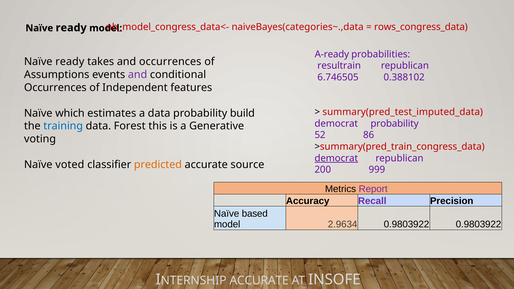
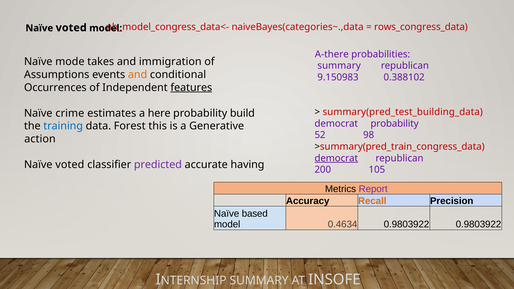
ready at (71, 28): ready -> voted
A-ready: A-ready -> A-there
ready at (70, 62): ready -> mode
and occurrences: occurrences -> immigration
resultrain at (339, 66): resultrain -> summary
and at (138, 75) colour: purple -> orange
6.746505: 6.746505 -> 9.150983
features underline: none -> present
summary(pred_test_imputed_data: summary(pred_test_imputed_data -> summary(pred_test_building_data
which: which -> crime
a data: data -> here
86: 86 -> 98
voting: voting -> action
predicted colour: orange -> purple
source: source -> having
999: 999 -> 105
Recall colour: purple -> orange
2.9634: 2.9634 -> 0.4634
ACCURATE at (259, 281): ACCURATE -> SUMMARY
